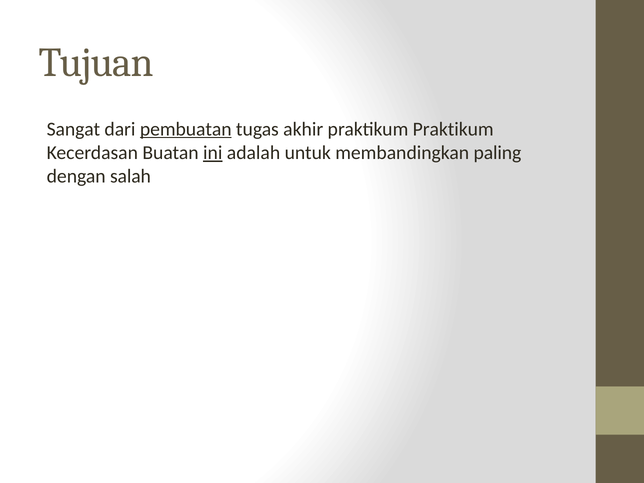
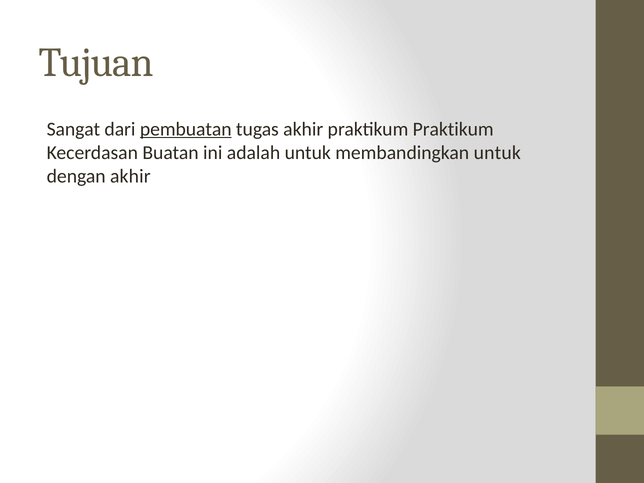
ini underline: present -> none
membandingkan paling: paling -> untuk
dengan salah: salah -> akhir
